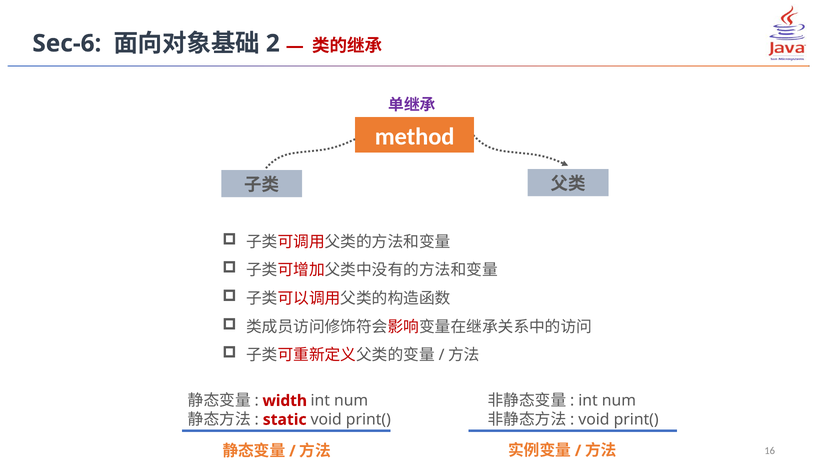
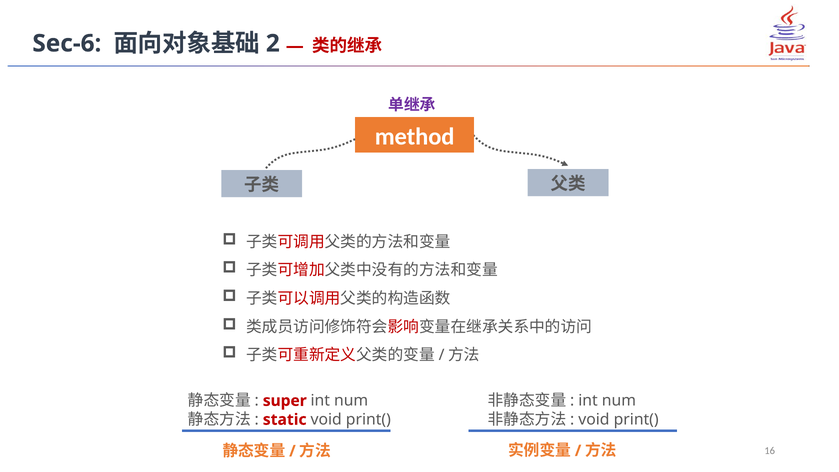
width: width -> super
